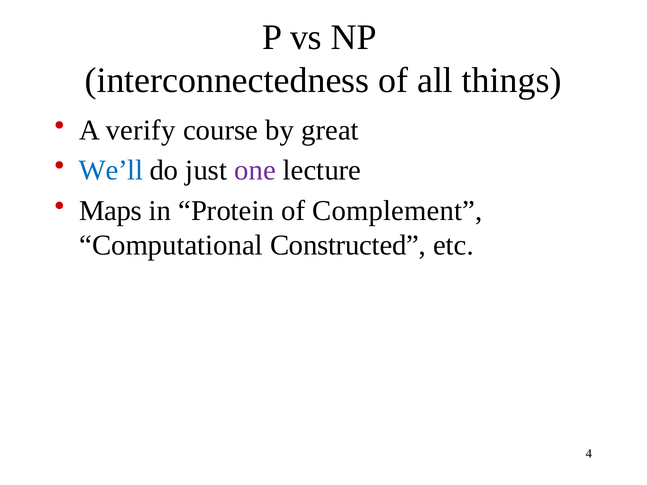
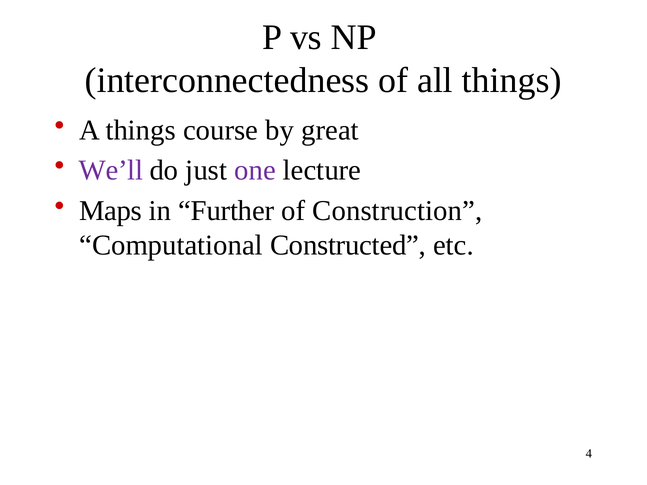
A verify: verify -> things
We’ll colour: blue -> purple
Protein: Protein -> Further
Complement: Complement -> Construction
